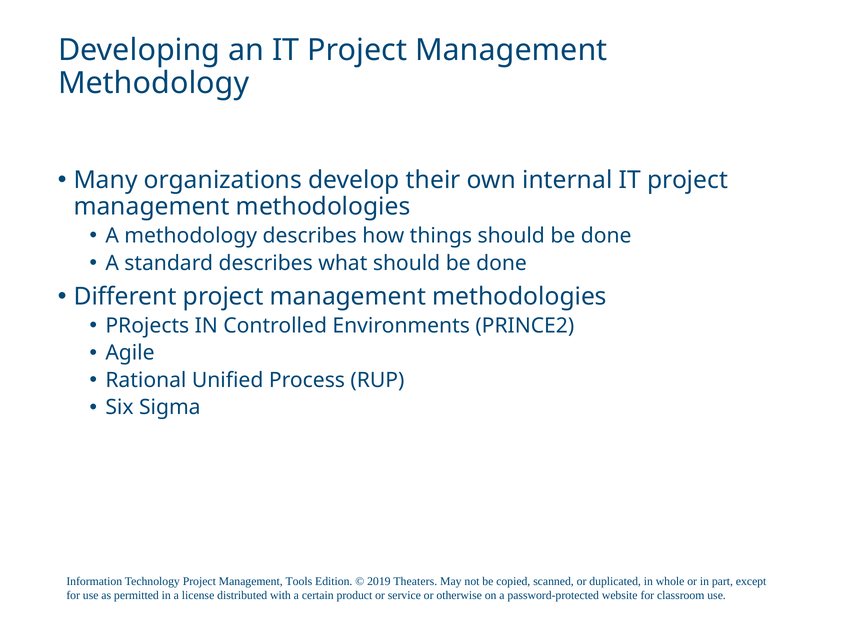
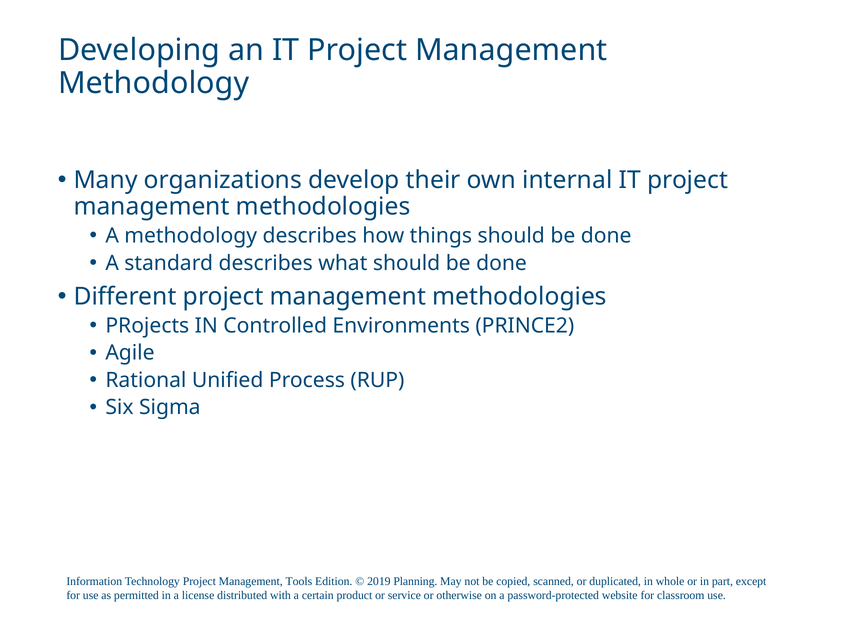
Theaters: Theaters -> Planning
